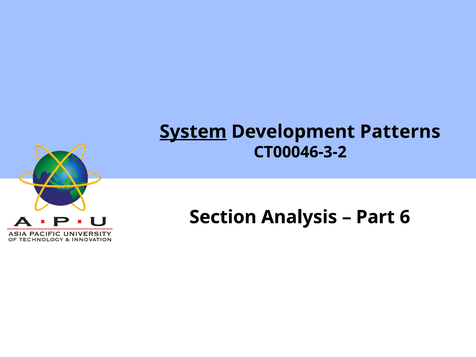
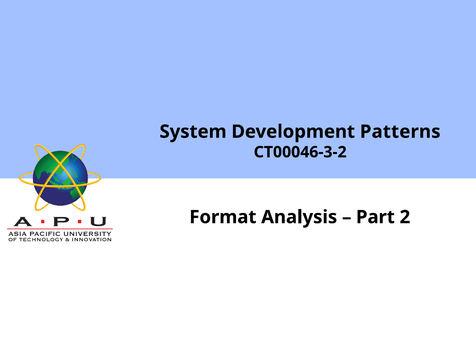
System underline: present -> none
Section: Section -> Format
6: 6 -> 2
